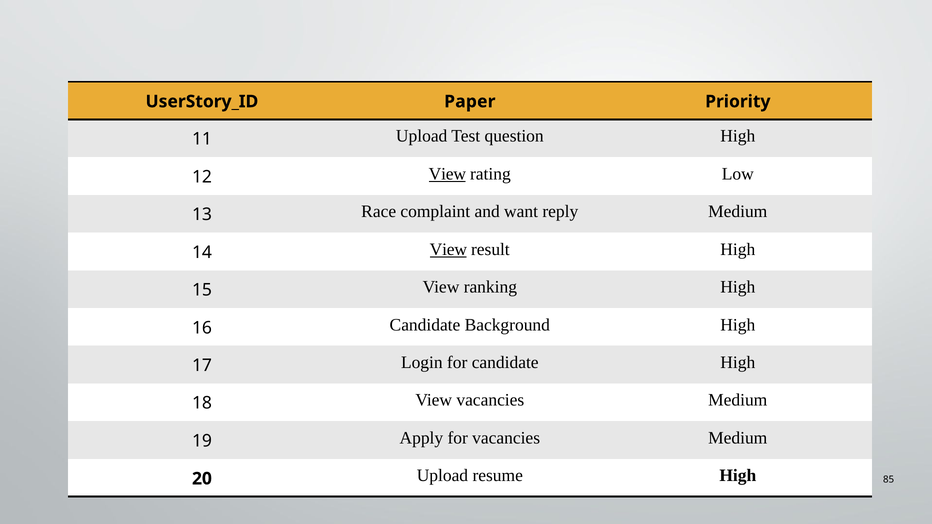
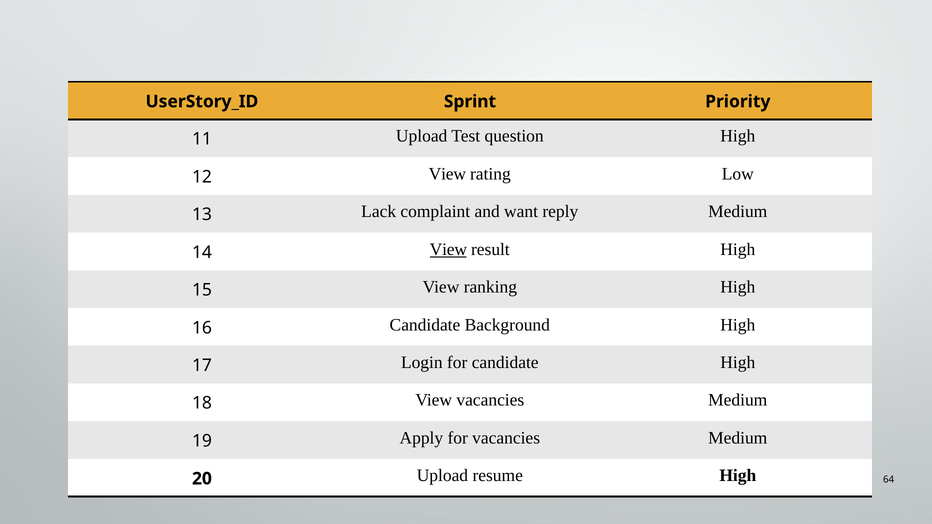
Paper: Paper -> Sprint
View at (447, 174) underline: present -> none
Race: Race -> Lack
85: 85 -> 64
